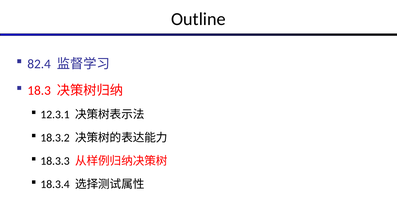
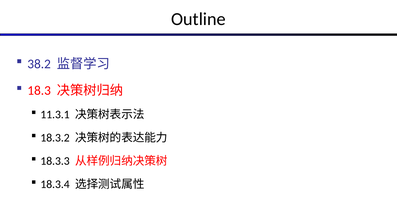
82.4: 82.4 -> 38.2
12.3.1: 12.3.1 -> 11.3.1
